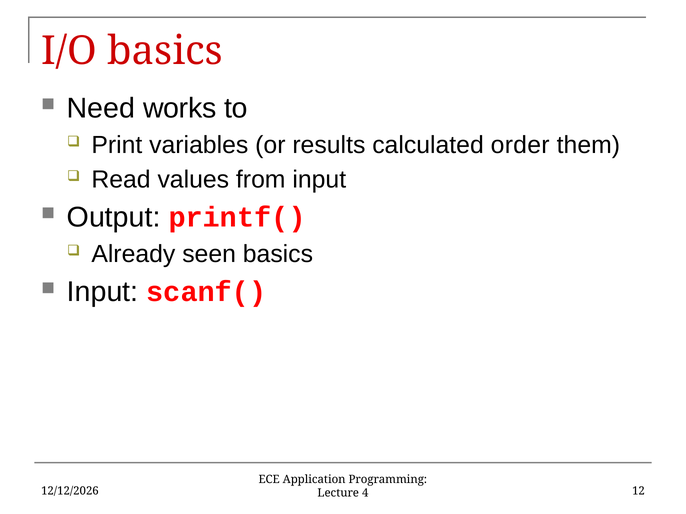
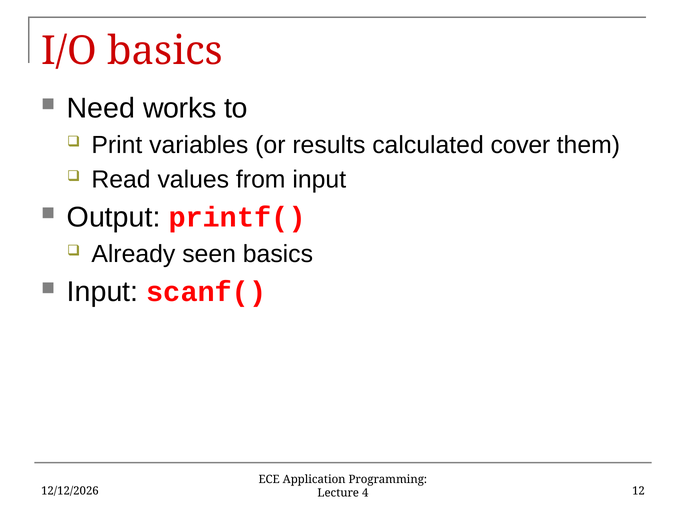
order: order -> cover
